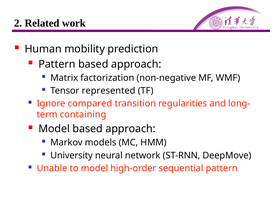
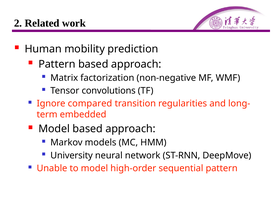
represented: represented -> convolutions
containing: containing -> embedded
